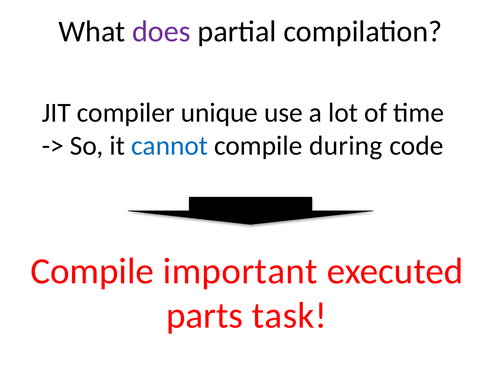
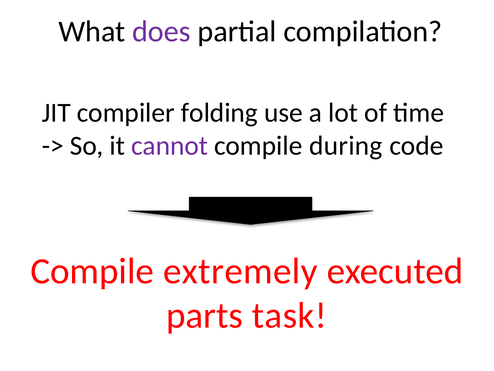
unique: unique -> folding
cannot colour: blue -> purple
important: important -> extremely
